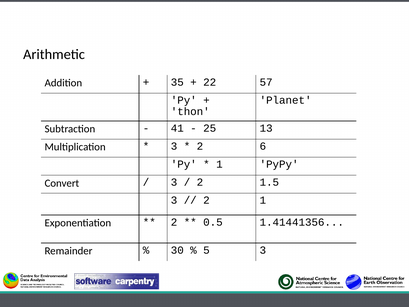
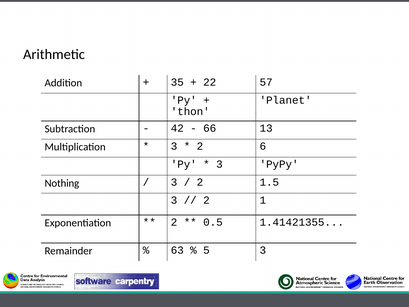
41: 41 -> 42
25: 25 -> 66
1 at (219, 164): 1 -> 3
Convert: Convert -> Nothing
1.41441356: 1.41441356 -> 1.41421355
30: 30 -> 63
